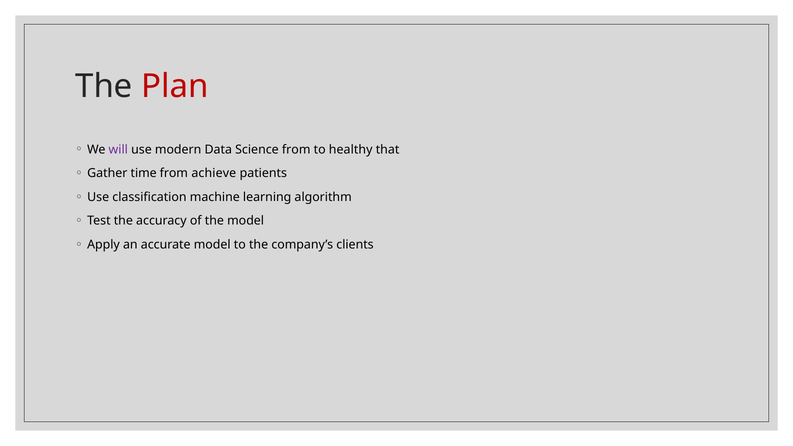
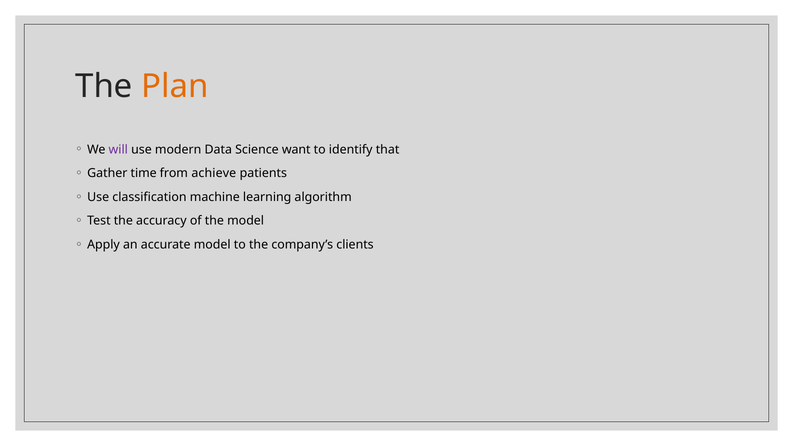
Plan colour: red -> orange
Science from: from -> want
healthy: healthy -> identify
